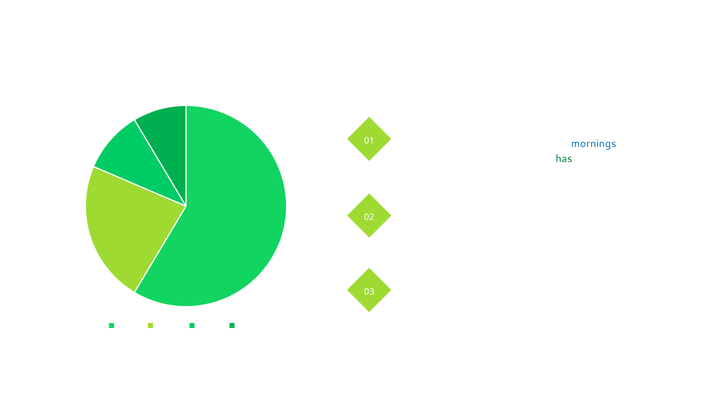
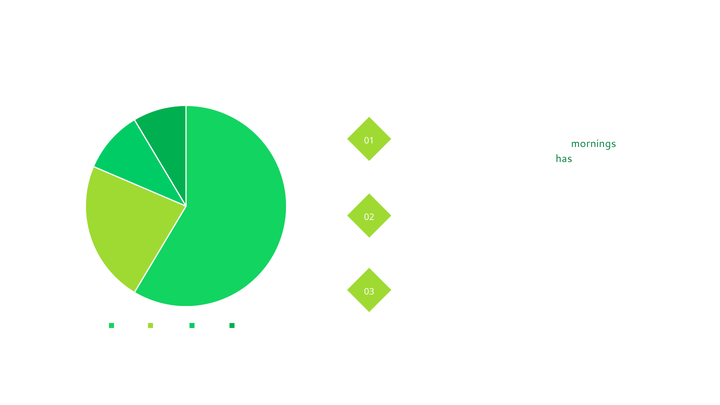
mornings at (594, 144) colour: blue -> green
